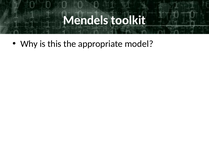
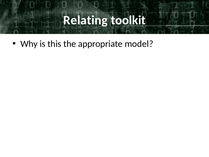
Mendels: Mendels -> Relating
